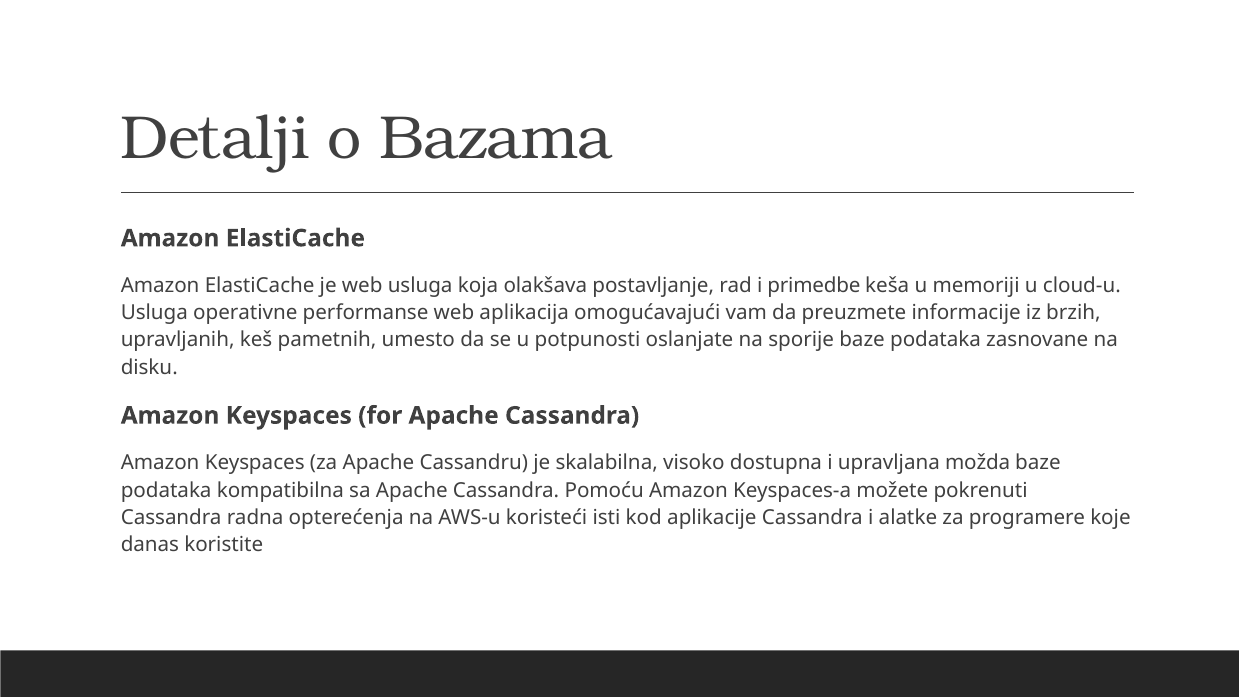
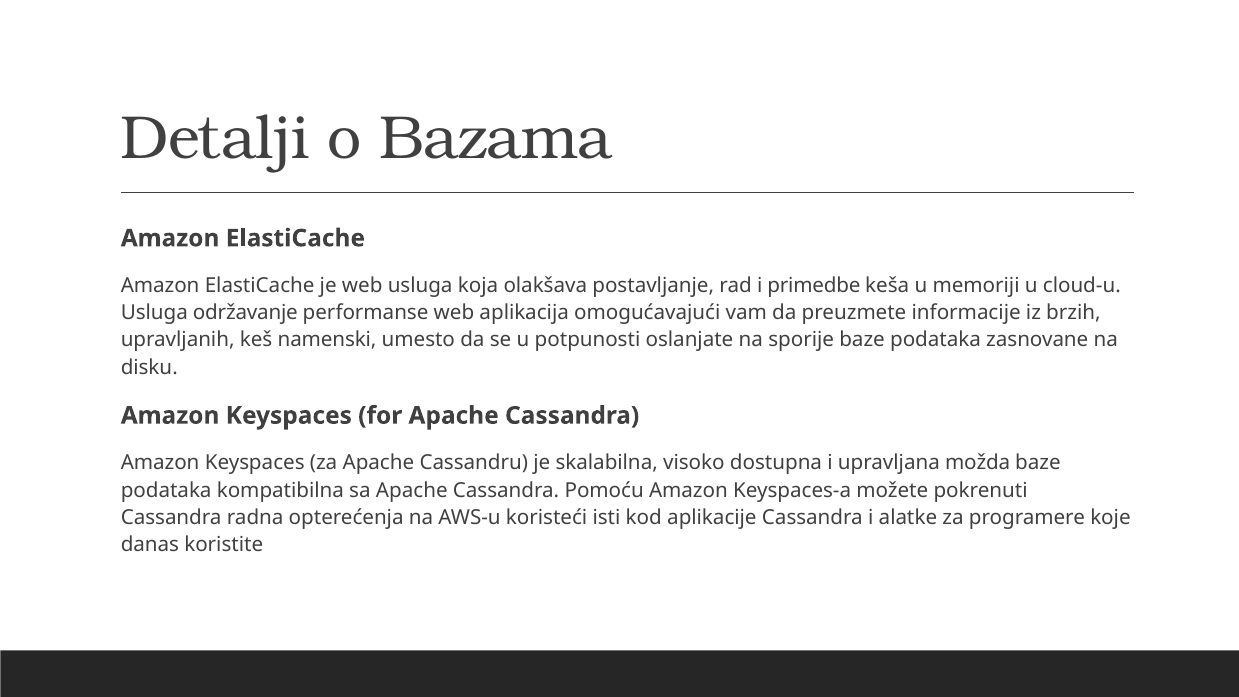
operativne: operativne -> održavanje
pametnih: pametnih -> namenski
